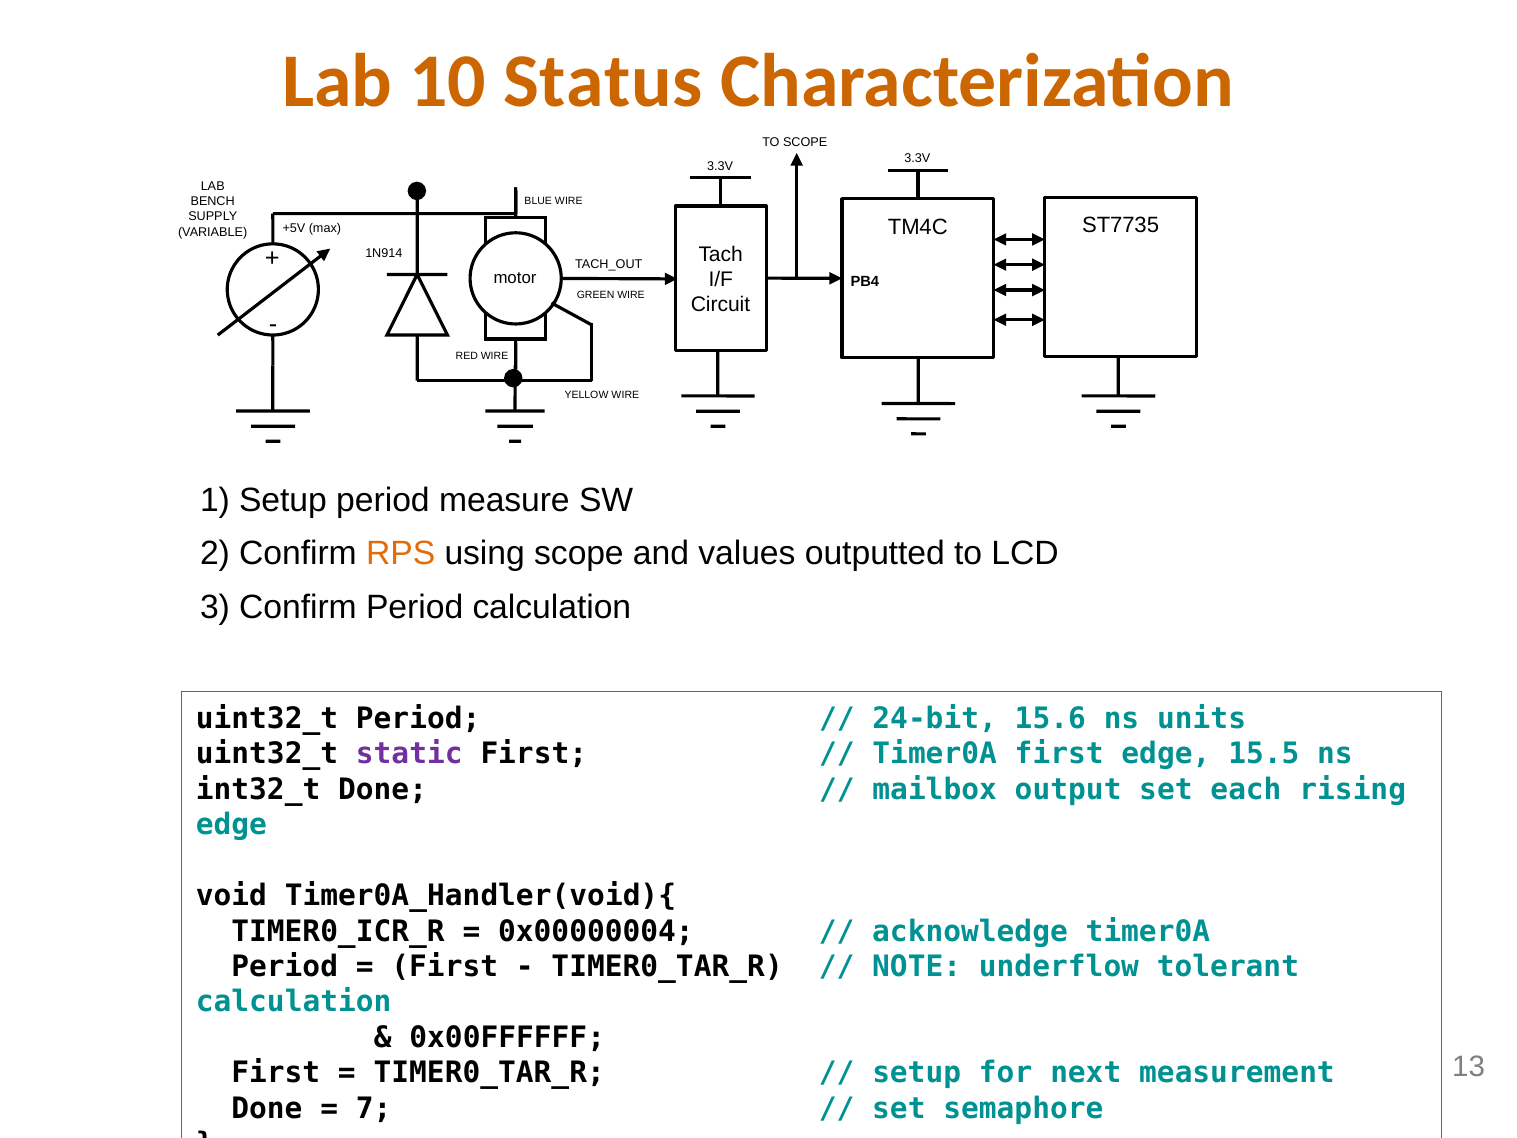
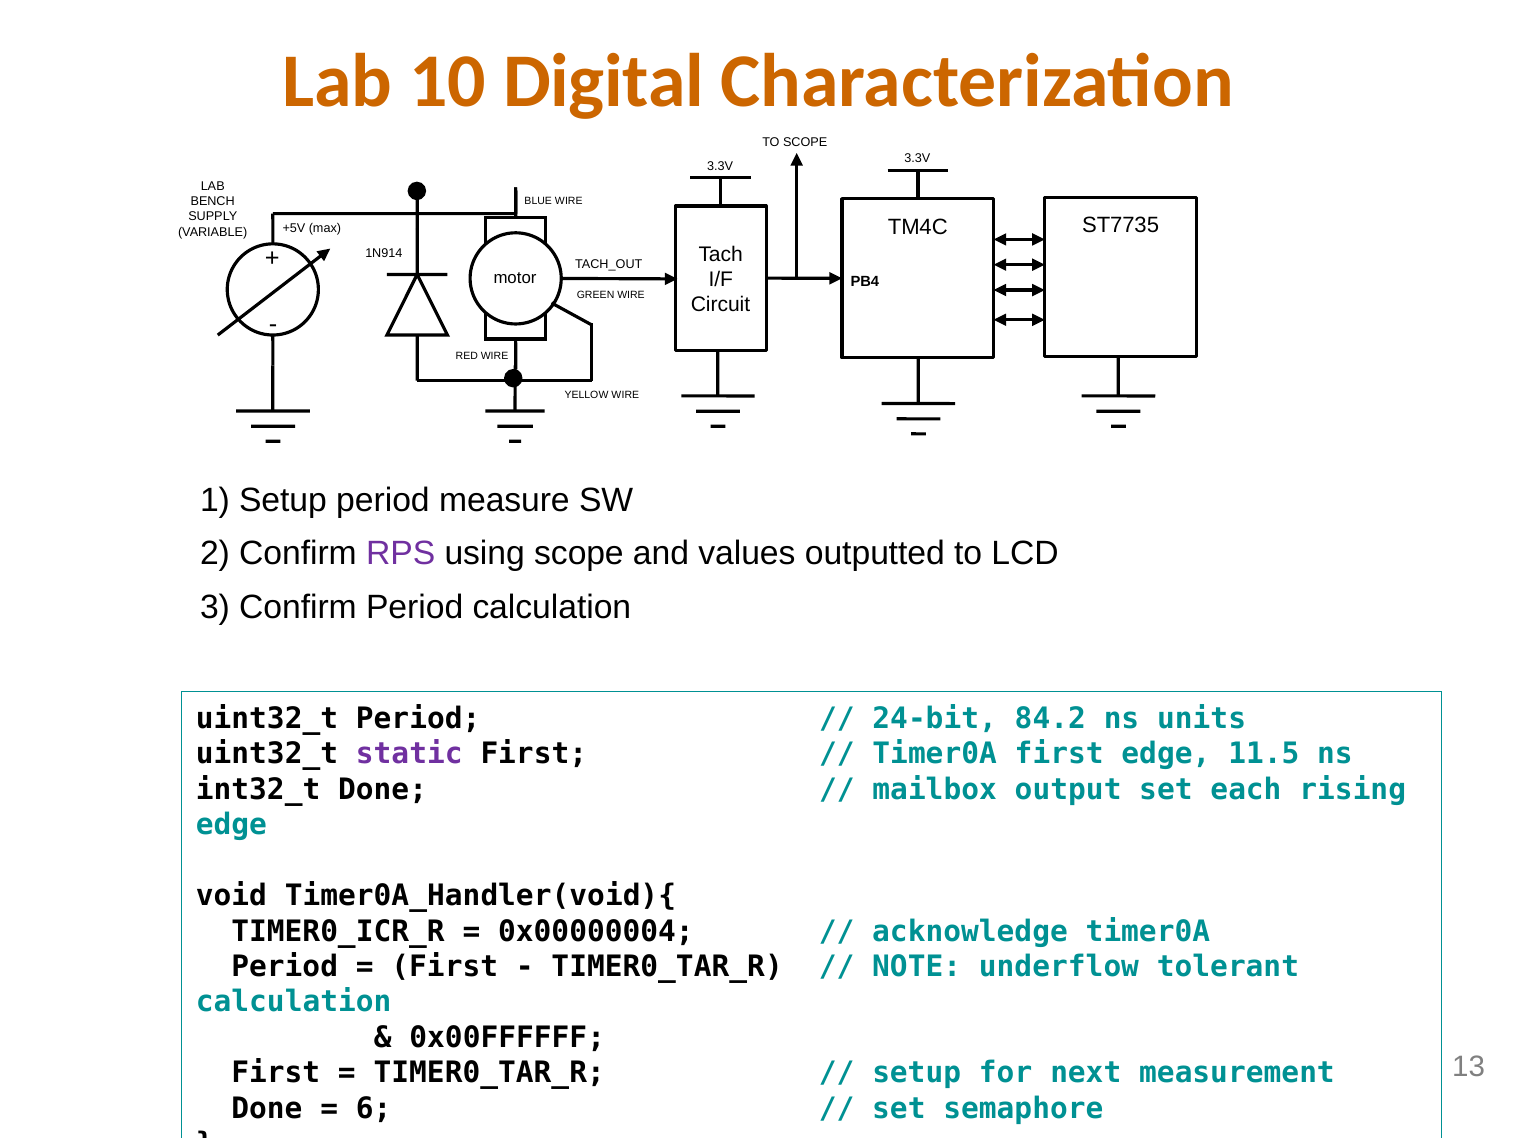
Status: Status -> Digital
RPS colour: orange -> purple
15.6: 15.6 -> 84.2
15.5: 15.5 -> 11.5
7: 7 -> 6
